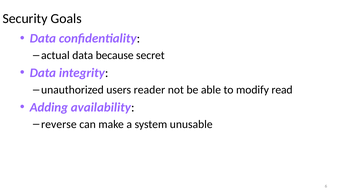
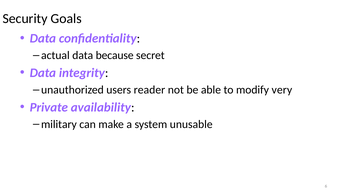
read: read -> very
Adding: Adding -> Private
reverse: reverse -> military
